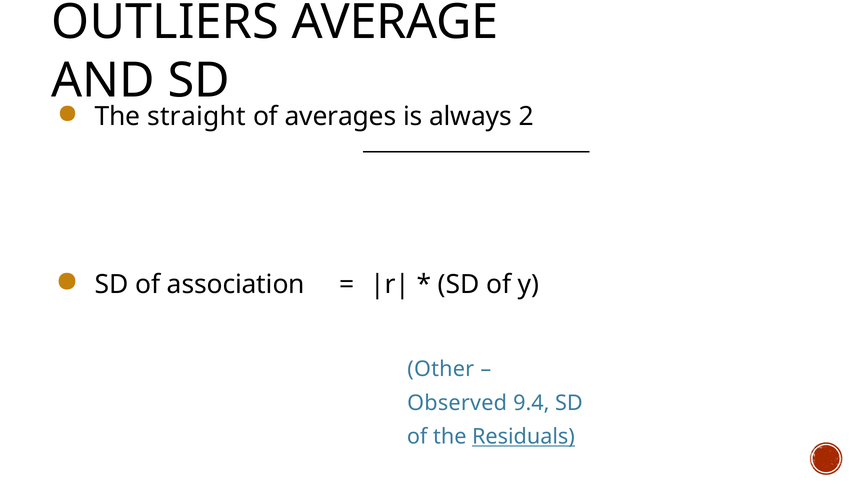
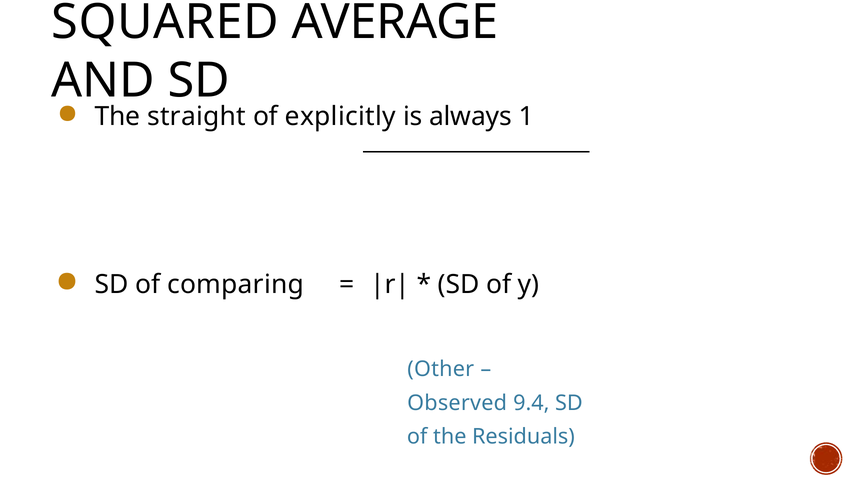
OUTLIERS: OUTLIERS -> SQUARED
averages: averages -> explicitly
2: 2 -> 1
association: association -> comparing
Residuals underline: present -> none
